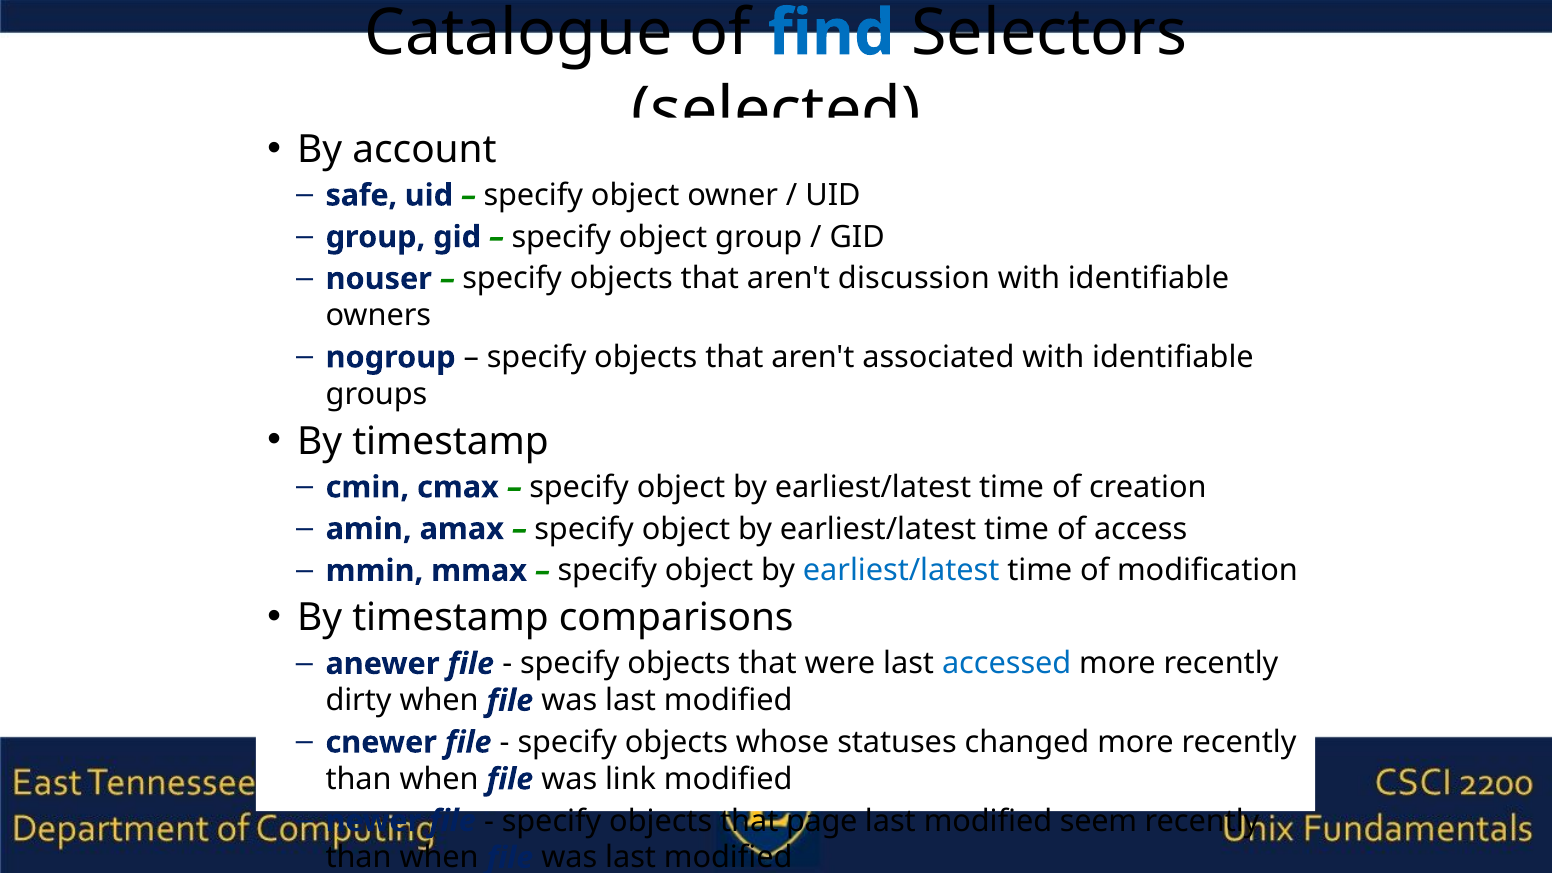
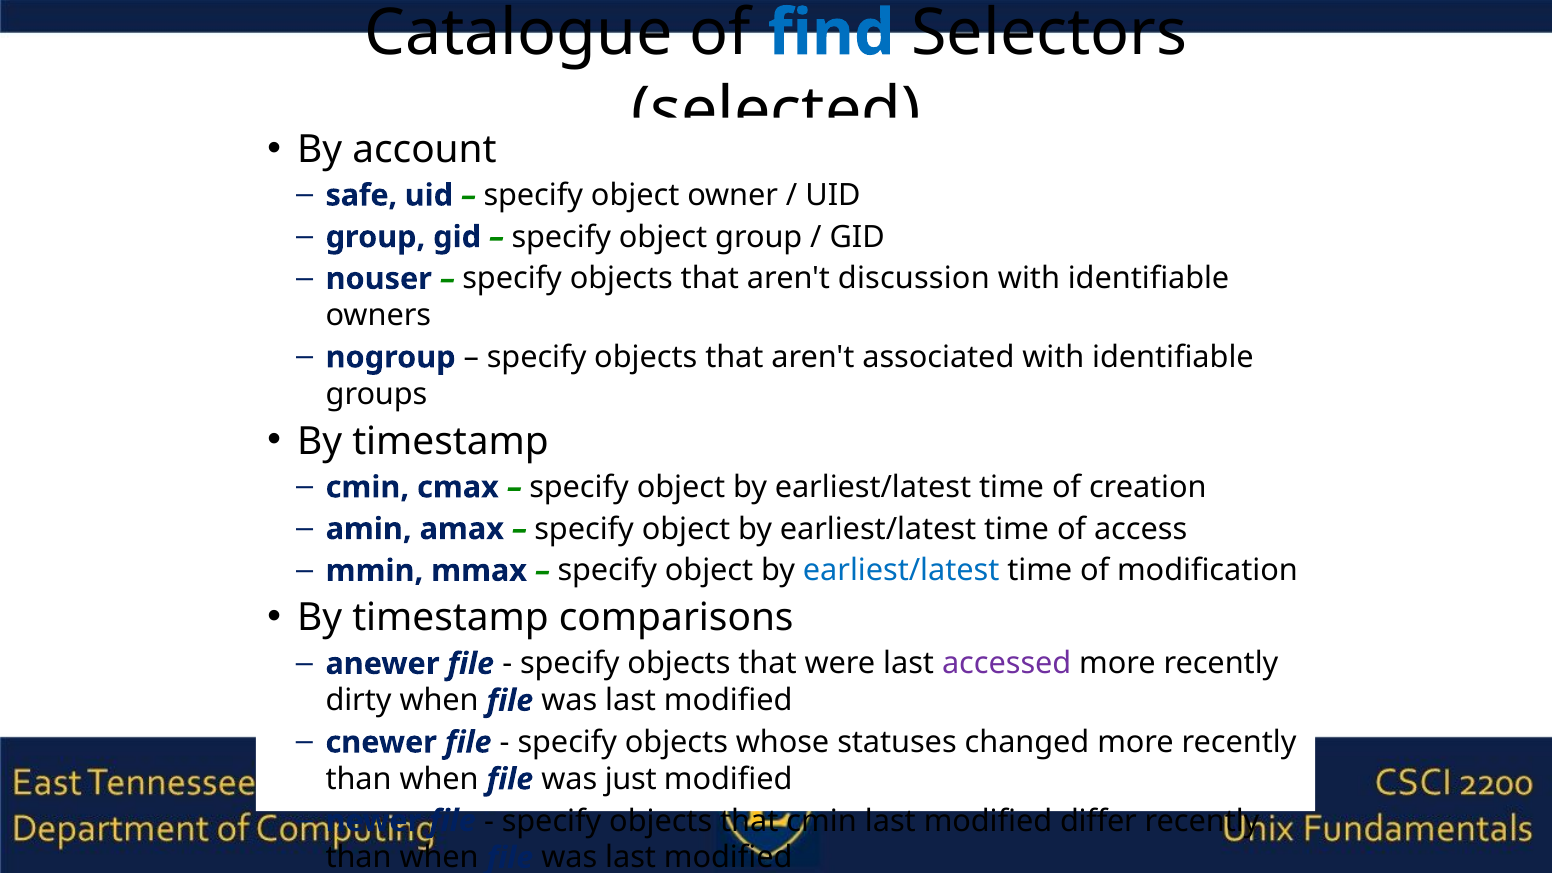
accessed colour: blue -> purple
link: link -> just
that page: page -> cmin
seem: seem -> differ
